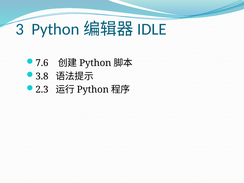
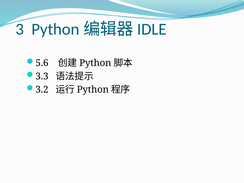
7.6: 7.6 -> 5.6
3.8: 3.8 -> 3.3
2.3: 2.3 -> 3.2
